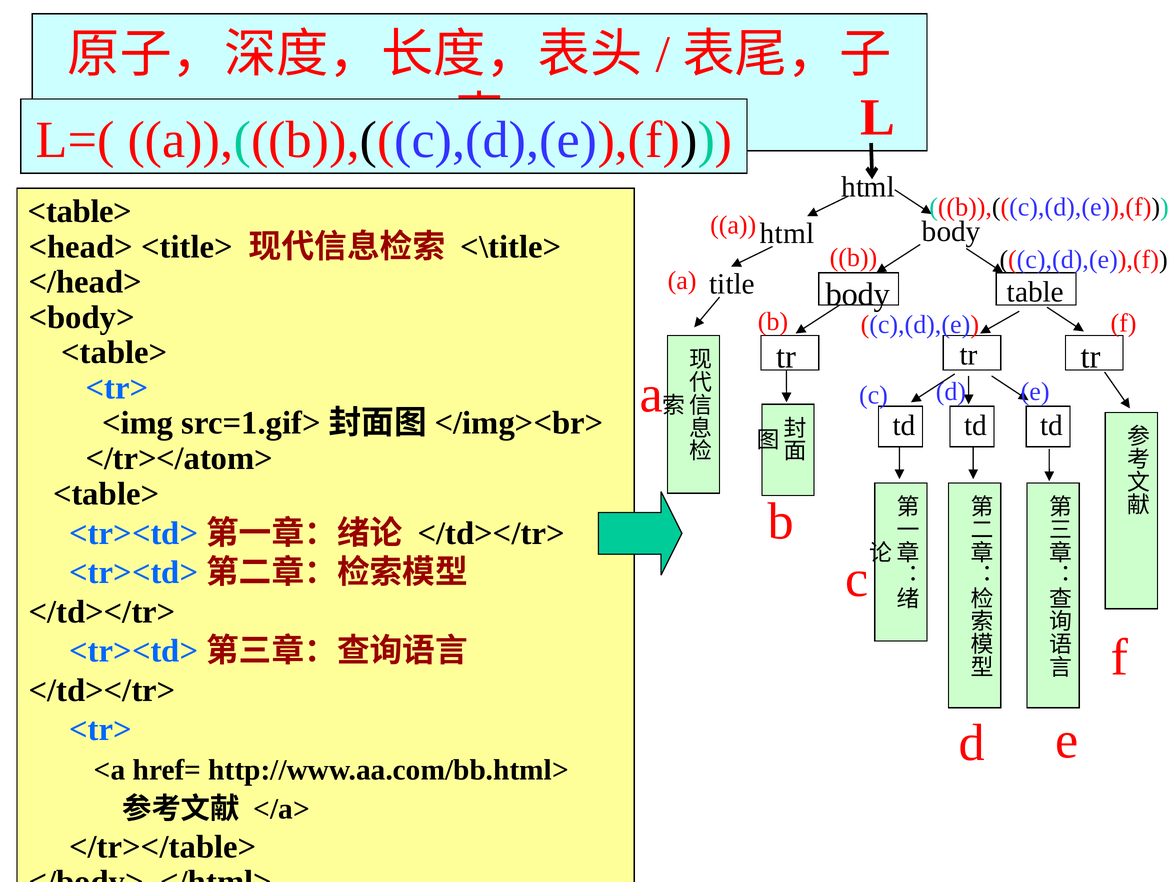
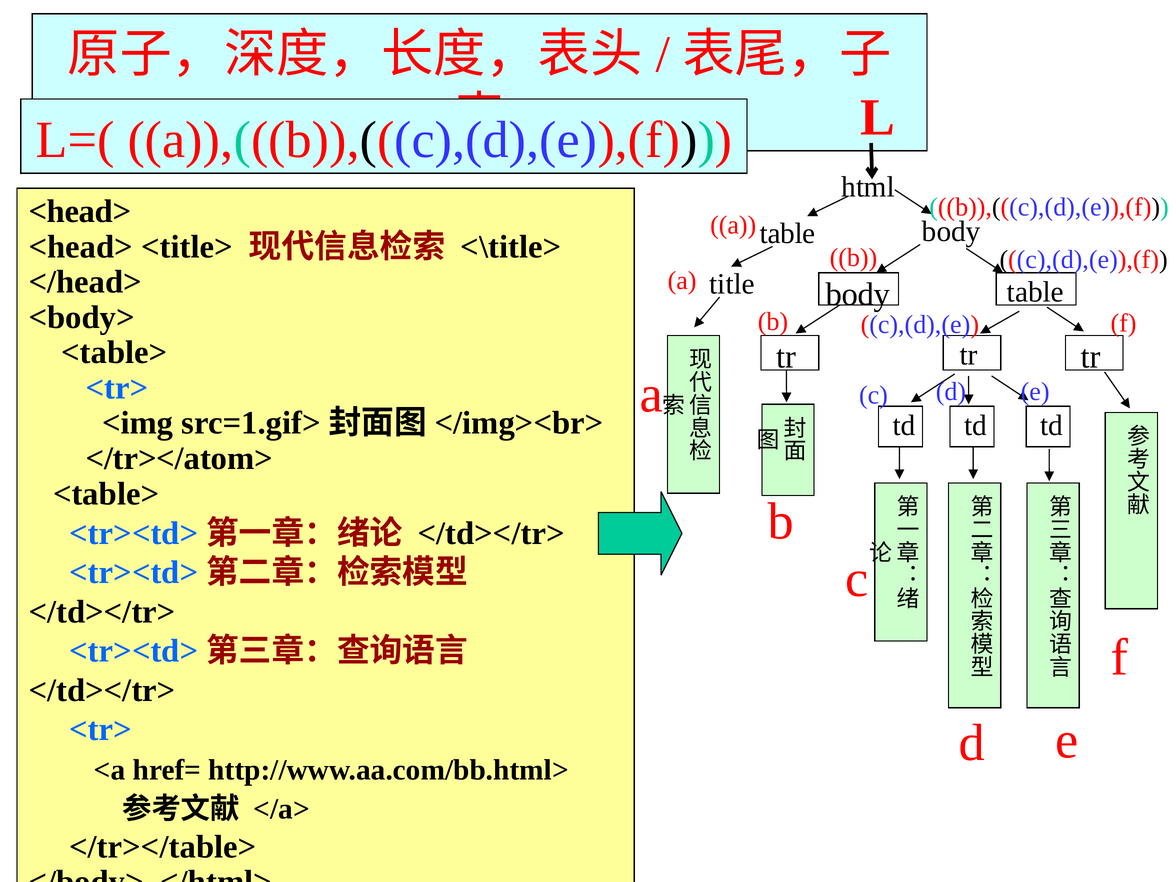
<table> at (80, 211): <table> -> <head>
html at (787, 233): html -> table
